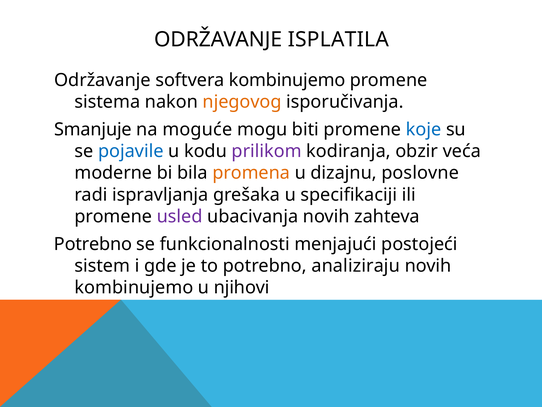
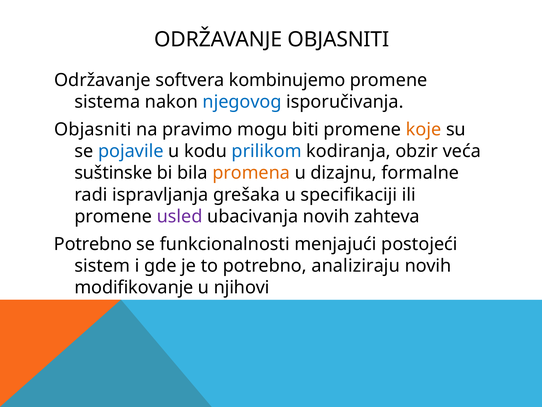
ODRŽAVANJE ISPLATILA: ISPLATILA -> OBJASNITI
njegovog colour: orange -> blue
Smanjuje at (93, 129): Smanjuje -> Objasniti
moguće: moguće -> pravimo
koje colour: blue -> orange
prilikom colour: purple -> blue
moderne: moderne -> suštinske
poslovne: poslovne -> formalne
kombinujemo at (134, 287): kombinujemo -> modifikovanje
